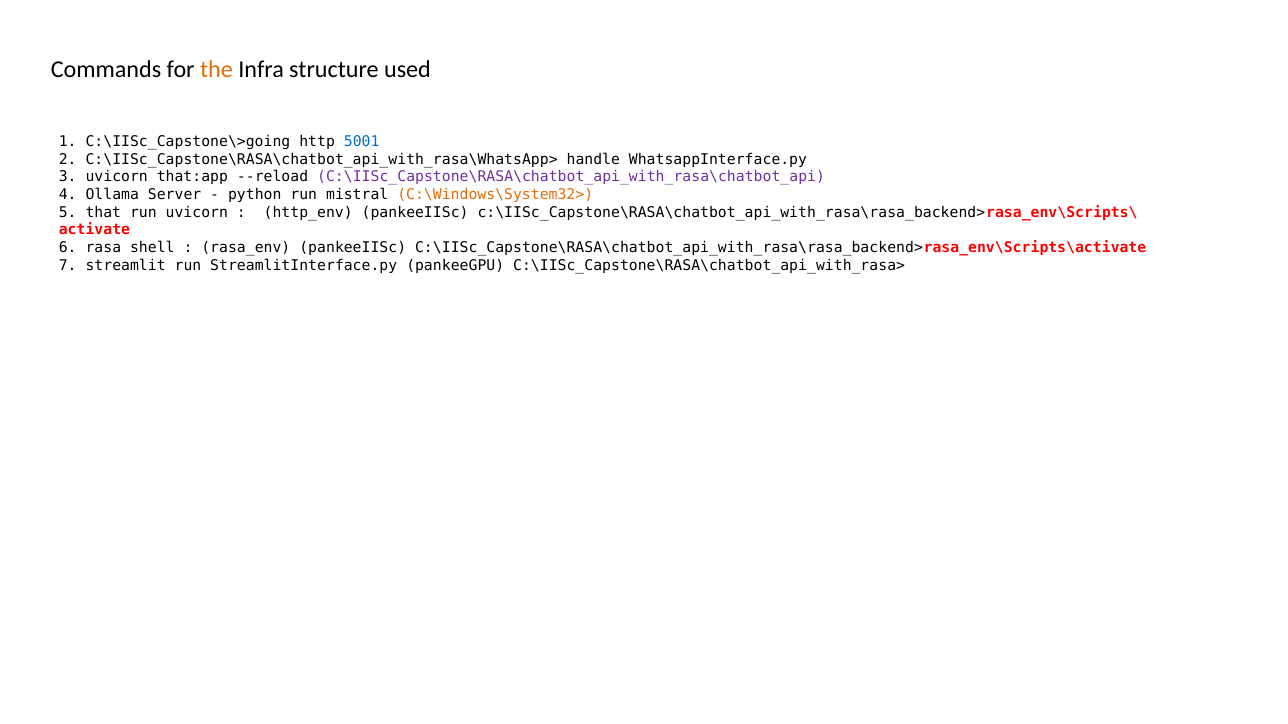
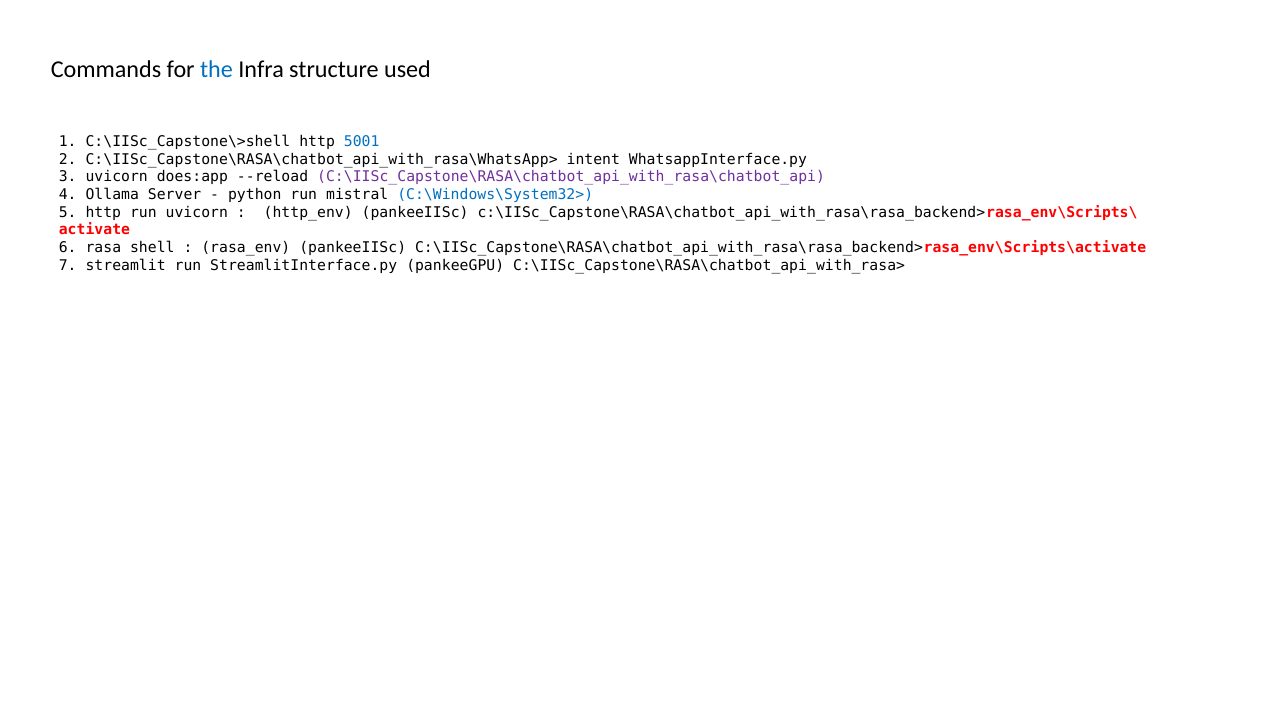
the colour: orange -> blue
C:\IISc_Capstone\>going: C:\IISc_Capstone\>going -> C:\IISc_Capstone\>shell
handle: handle -> intent
that:app: that:app -> does:app
C:\Windows\System32> colour: orange -> blue
5 that: that -> http
